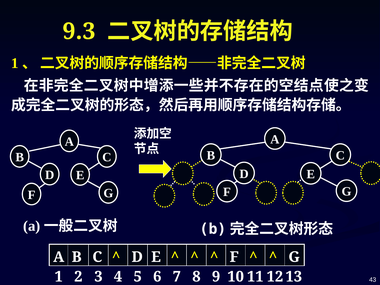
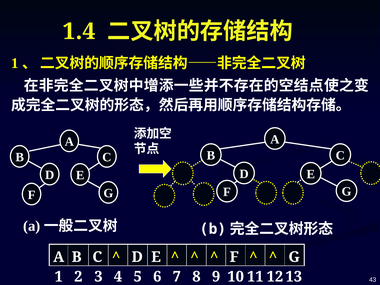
9.3: 9.3 -> 1.4
